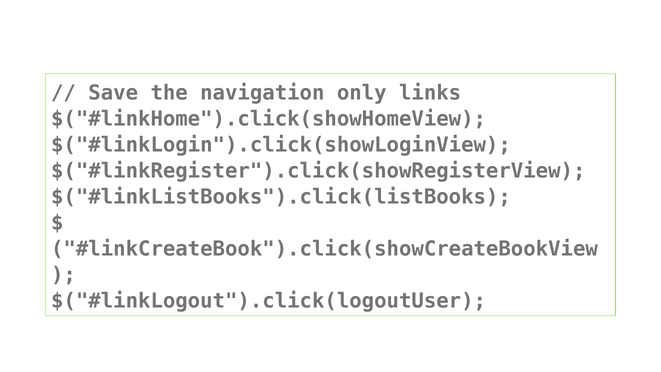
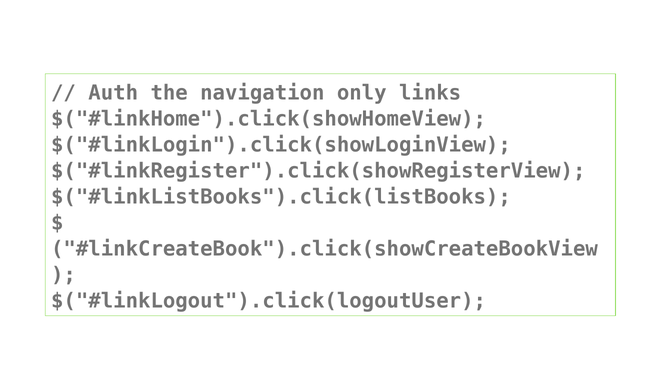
Save: Save -> Auth
